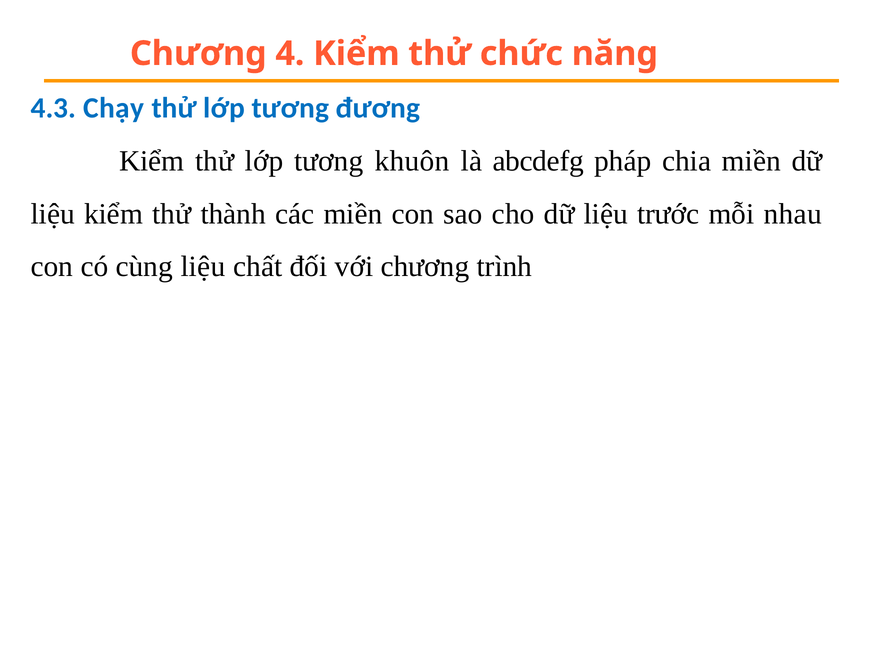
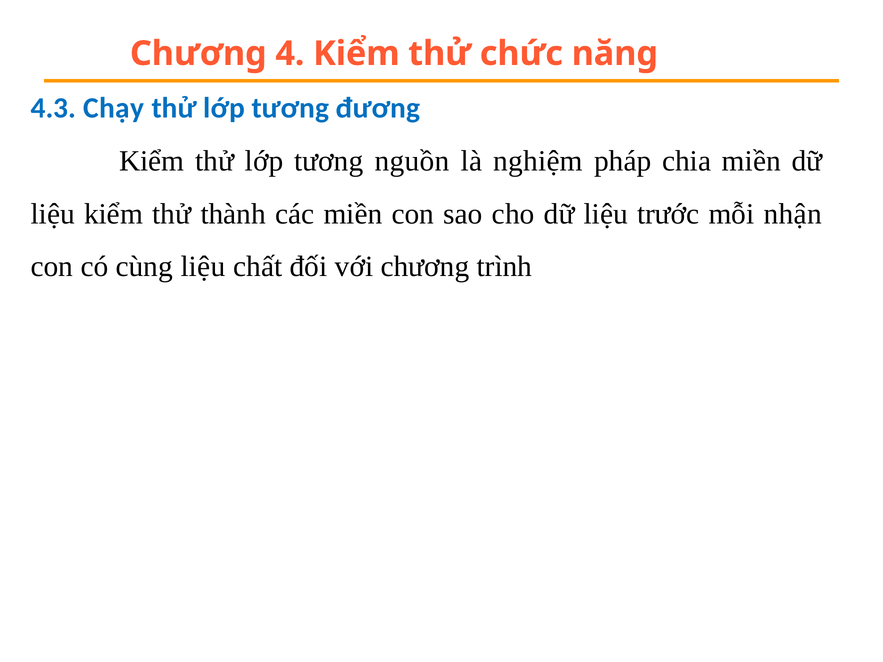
khuôn: khuôn -> nguồn
abcdefg: abcdefg -> nghiệm
nhau: nhau -> nhận
